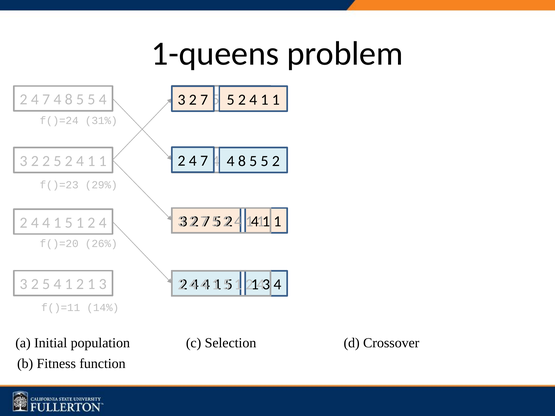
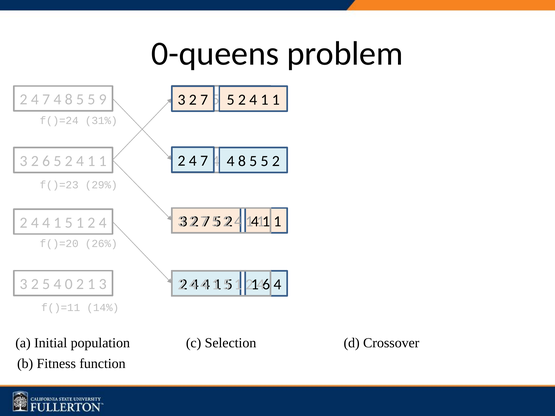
1-queens: 1-queens -> 0-queens
5 5 4: 4 -> 9
2 2: 2 -> 6
5 4 1: 1 -> 0
3 at (266, 285): 3 -> 6
